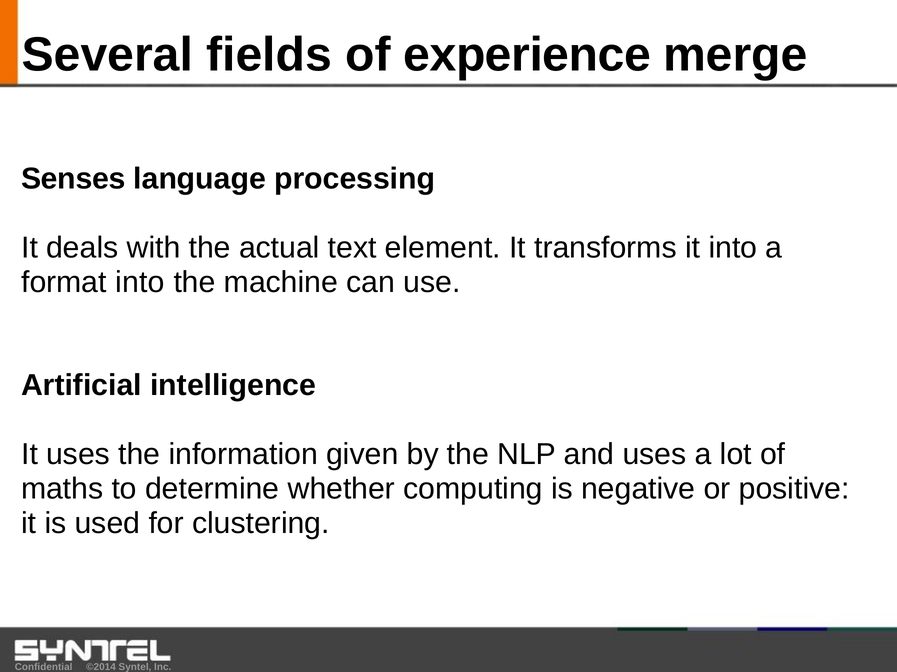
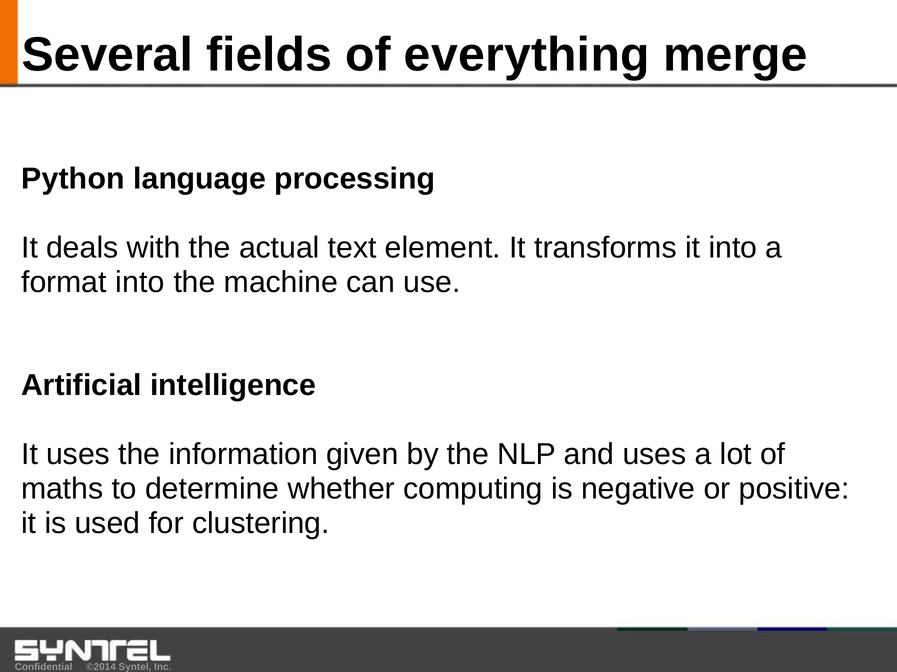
experience: experience -> everything
Senses: Senses -> Python
